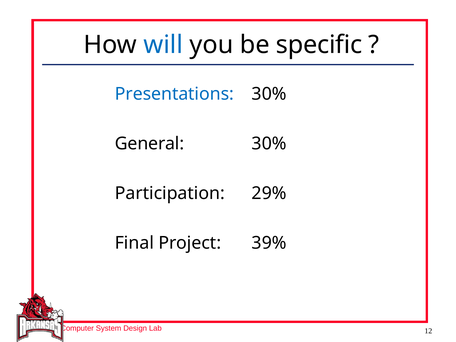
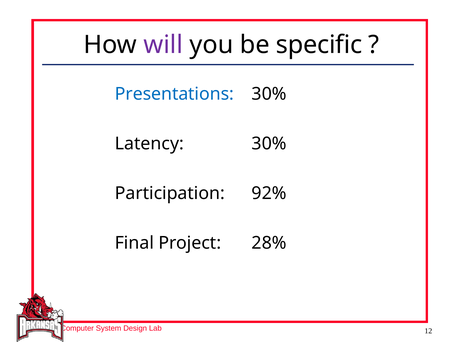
will colour: blue -> purple
General: General -> Latency
29%: 29% -> 92%
39%: 39% -> 28%
